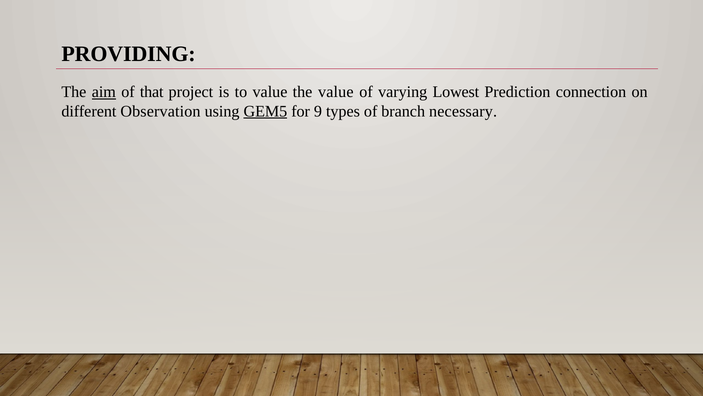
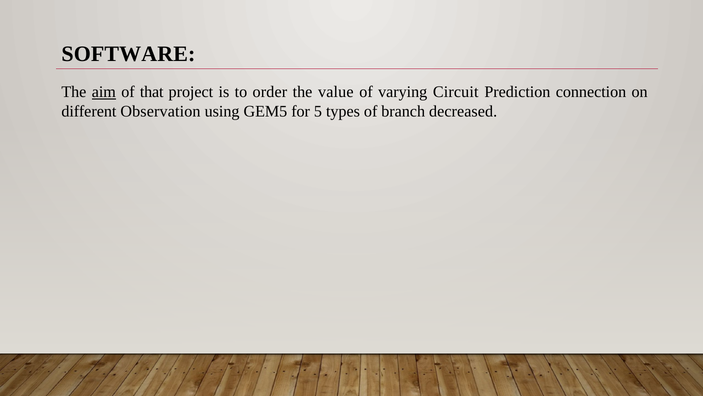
PROVIDING: PROVIDING -> SOFTWARE
to value: value -> order
Lowest: Lowest -> Circuit
GEM5 underline: present -> none
9: 9 -> 5
necessary: necessary -> decreased
